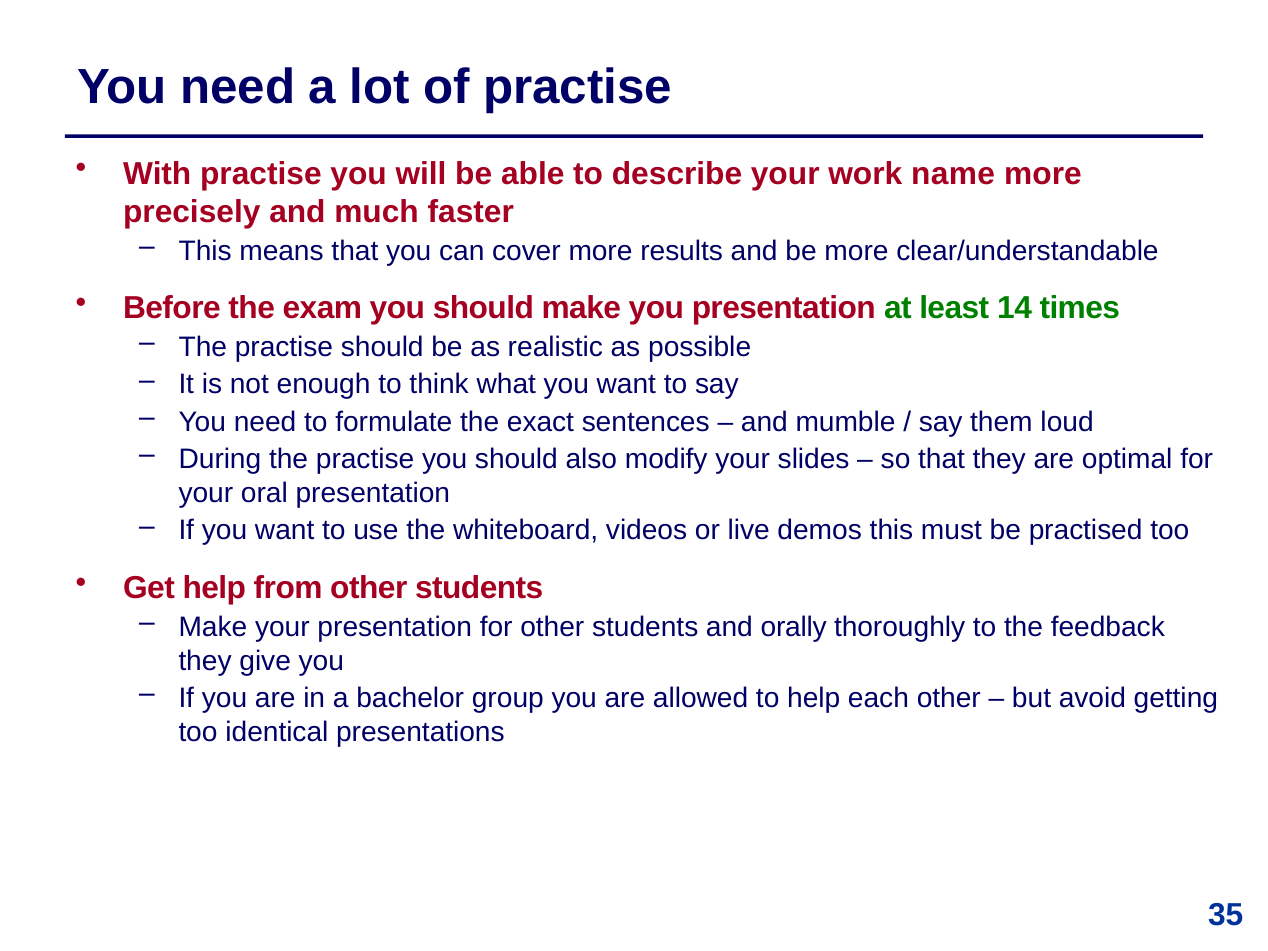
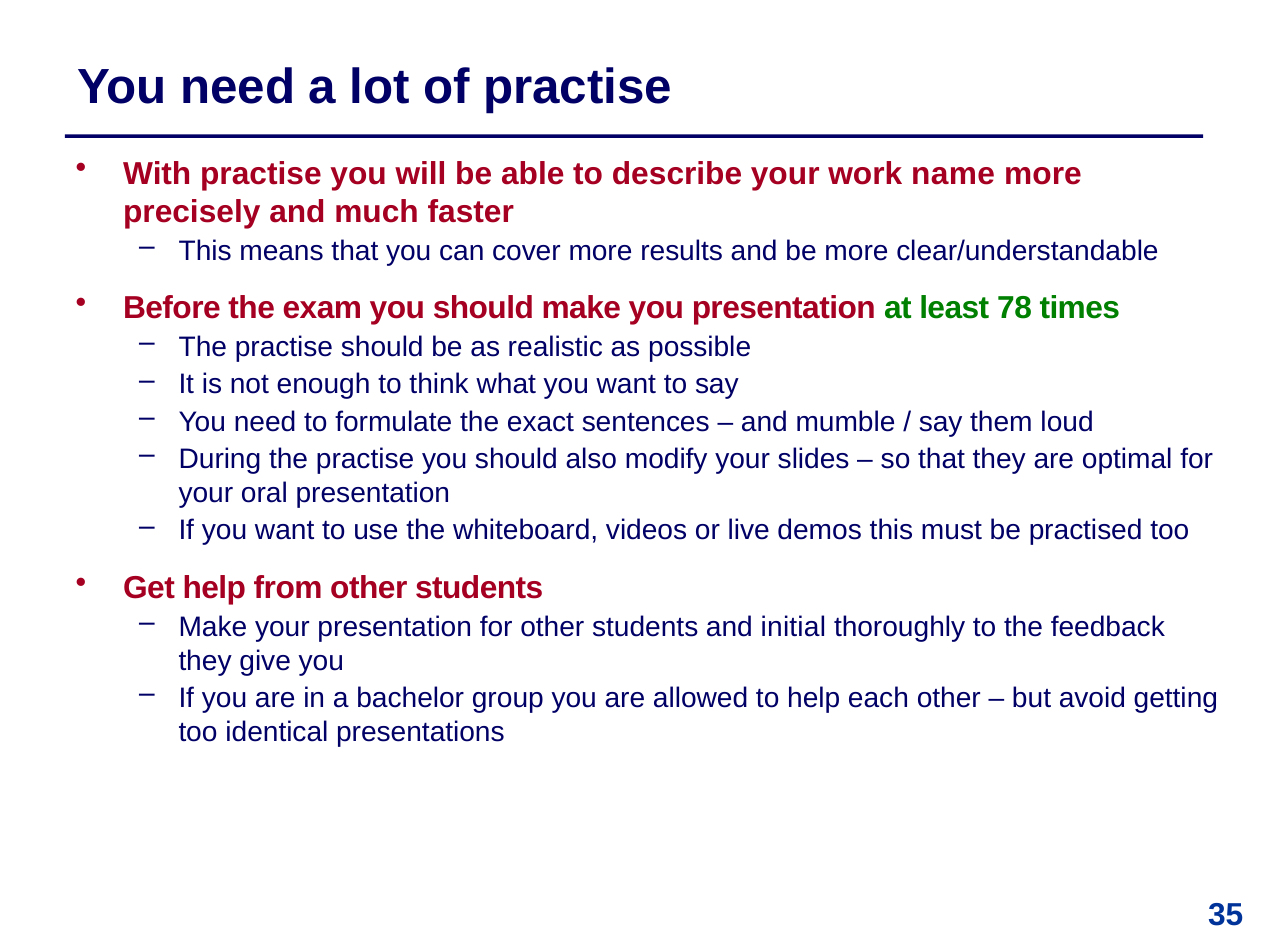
14: 14 -> 78
orally: orally -> initial
